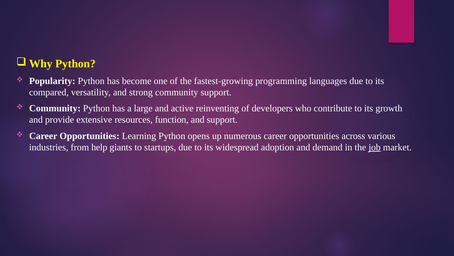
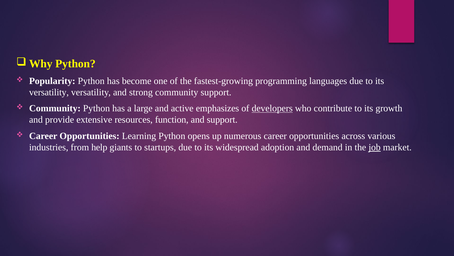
compared at (49, 92): compared -> versatility
reinventing: reinventing -> emphasizes
developers underline: none -> present
